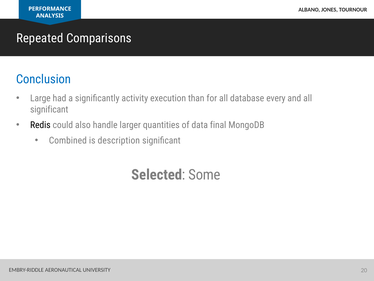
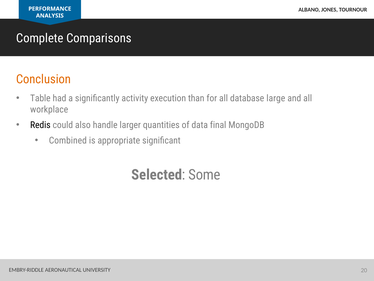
Repeated: Repeated -> Complete
Conclusion colour: blue -> orange
Large: Large -> Table
every: every -> large
significant at (49, 109): significant -> workplace
description: description -> appropriate
